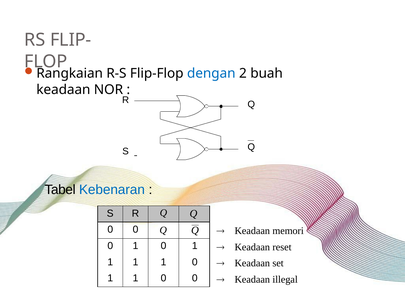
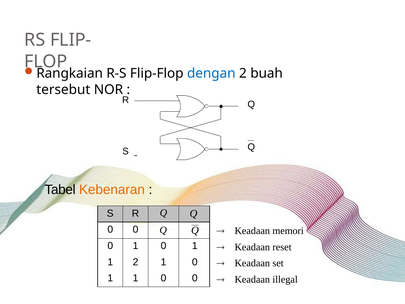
keadaan at (63, 90): keadaan -> tersebut
Kebenaran colour: blue -> orange
1 at (135, 262): 1 -> 2
